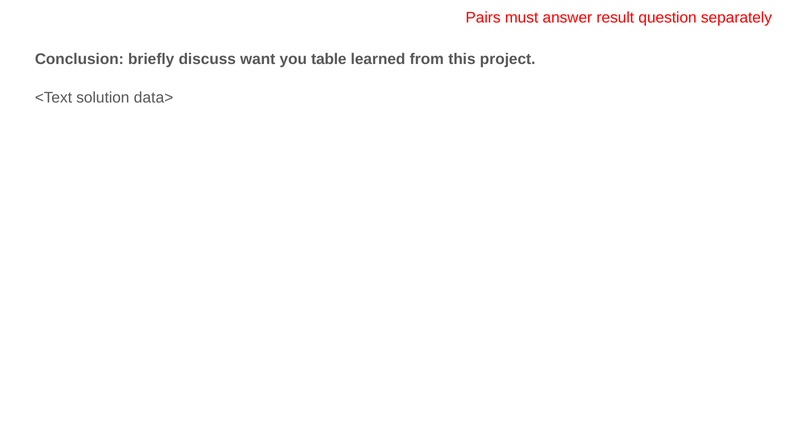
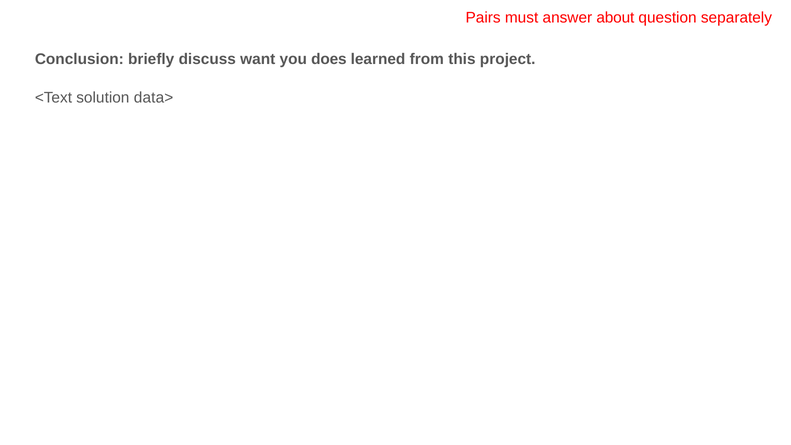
result: result -> about
table: table -> does
